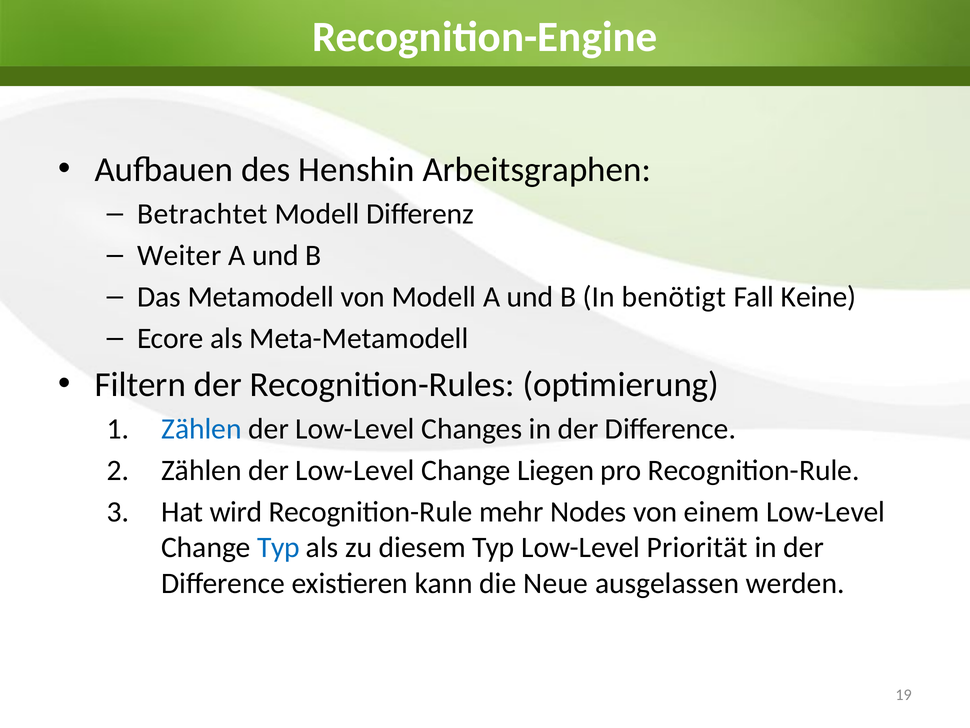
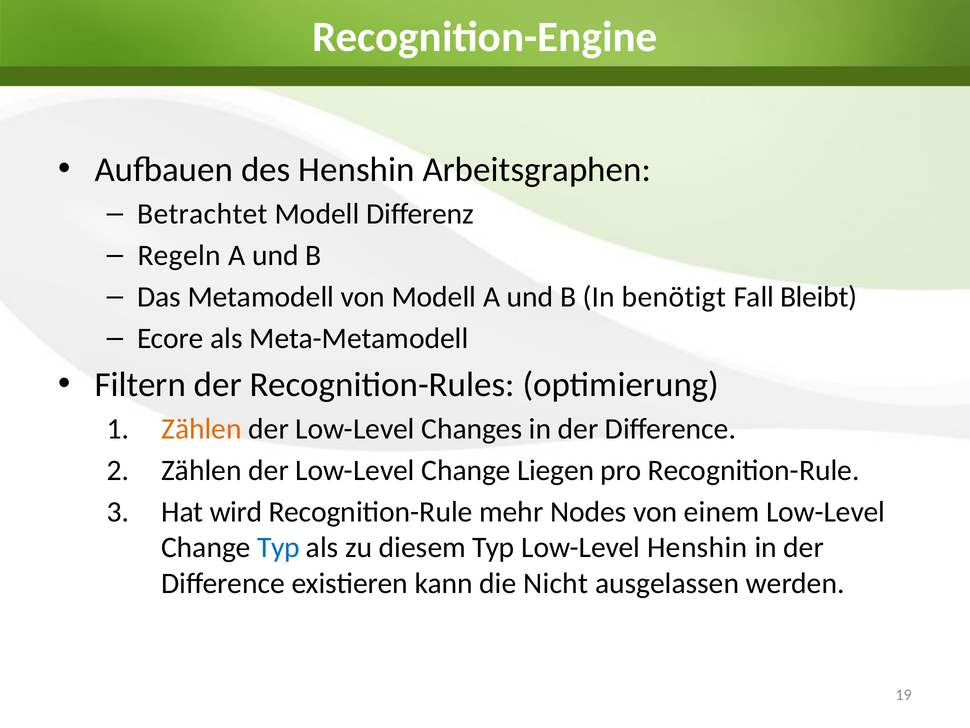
Weiter: Weiter -> Regeln
Keine: Keine -> Bleibt
Zählen at (201, 429) colour: blue -> orange
Low-Level Priorität: Priorität -> Henshin
Neue: Neue -> Nicht
